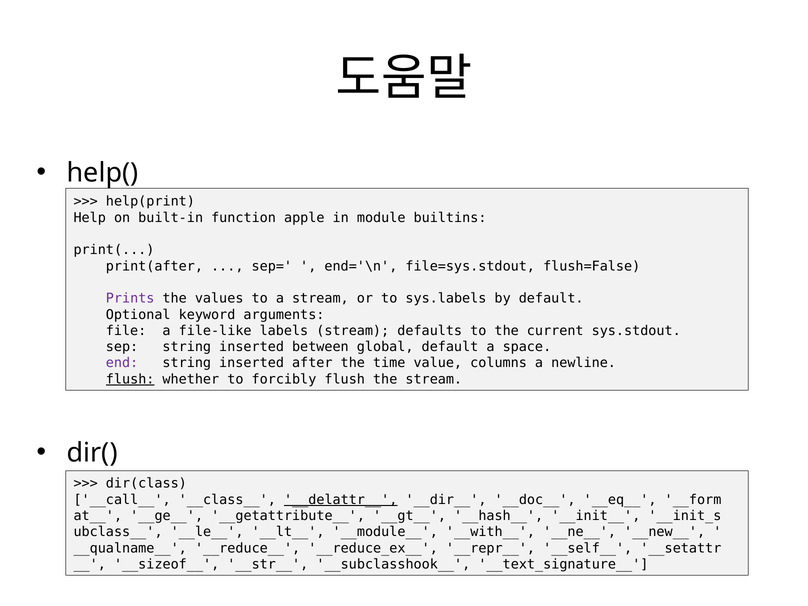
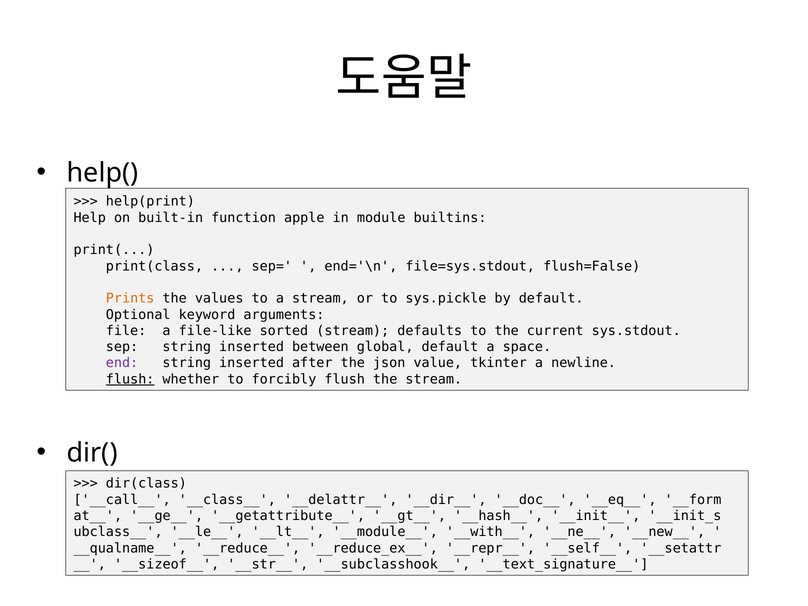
print(after: print(after -> print(class
Prints colour: purple -> orange
sys.labels: sys.labels -> sys.pickle
labels: labels -> sorted
time: time -> json
columns: columns -> tkinter
__delattr__ underline: present -> none
